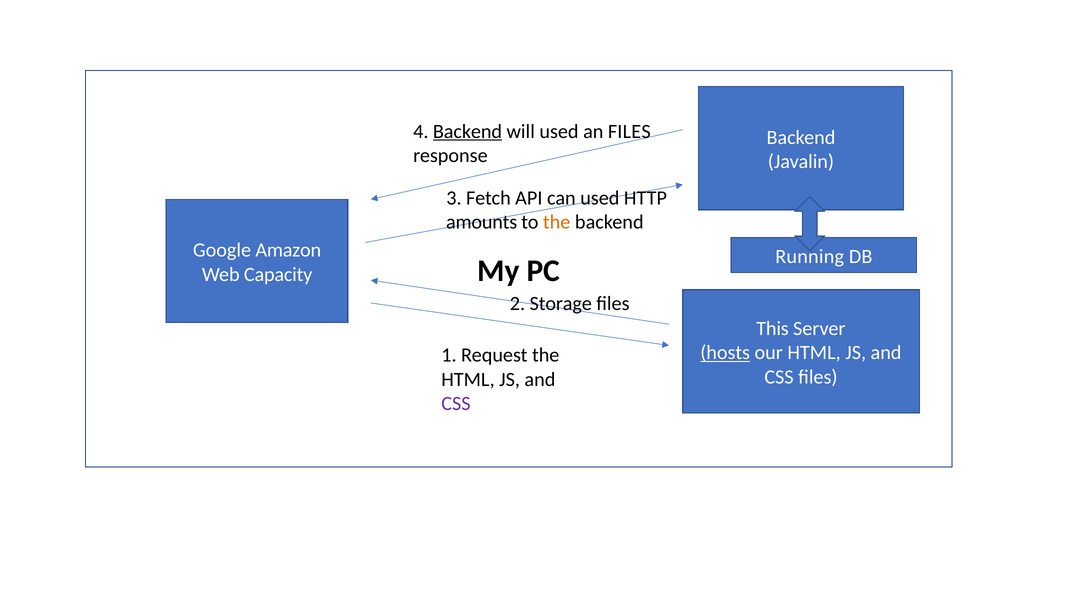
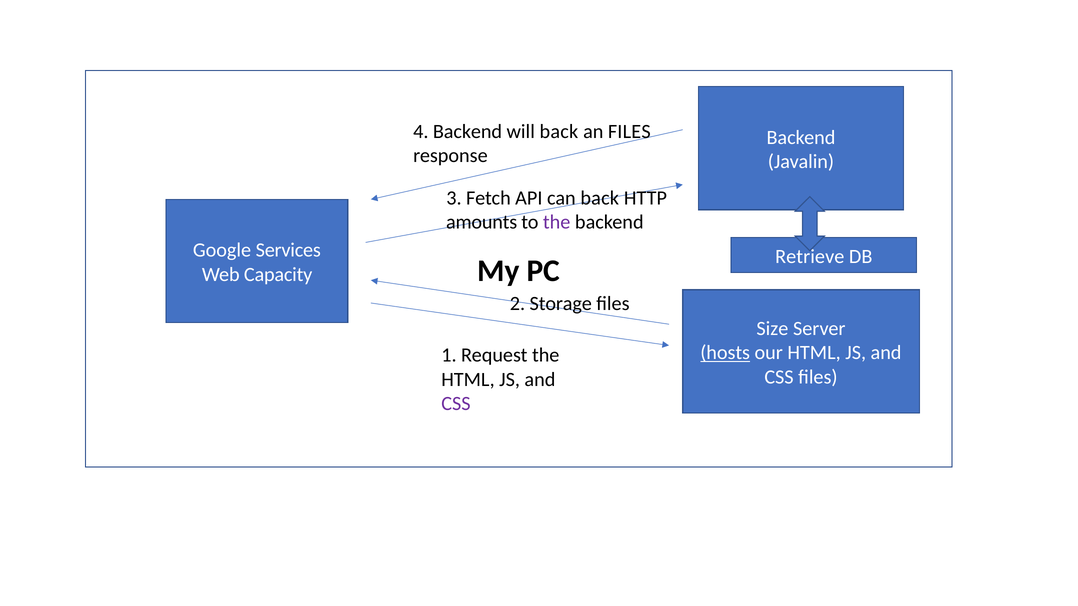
Backend at (468, 132) underline: present -> none
will used: used -> back
can used: used -> back
the at (557, 222) colour: orange -> purple
Amazon: Amazon -> Services
Running: Running -> Retrieve
This: This -> Size
